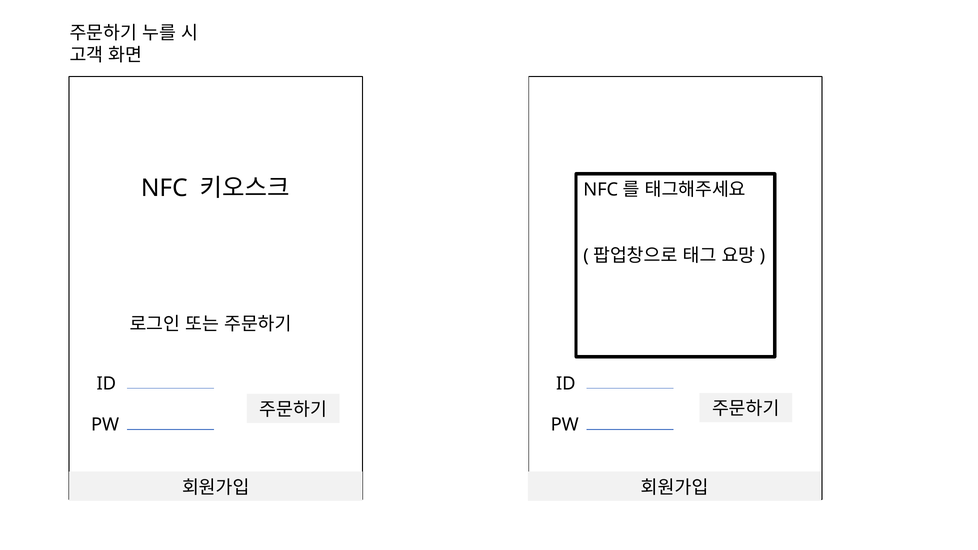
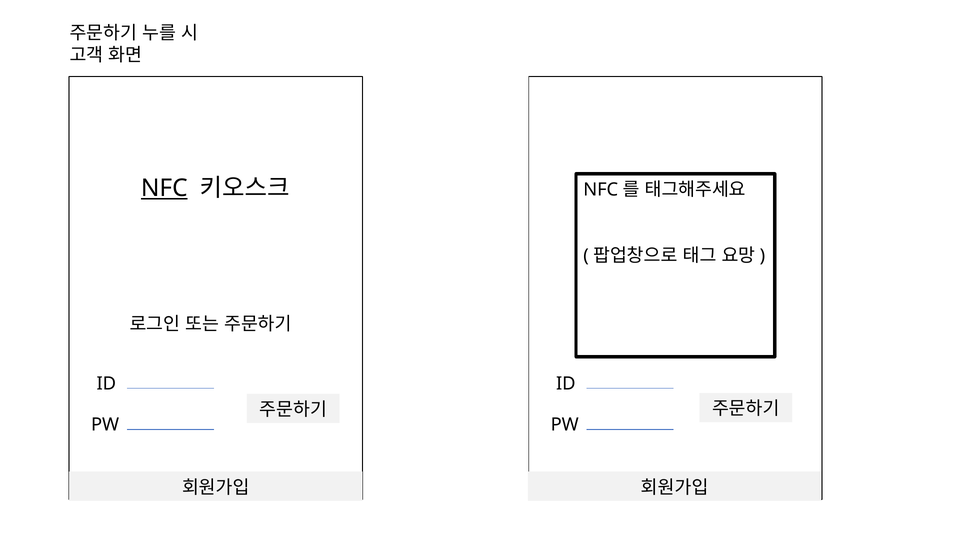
NFC at (164, 188) underline: none -> present
